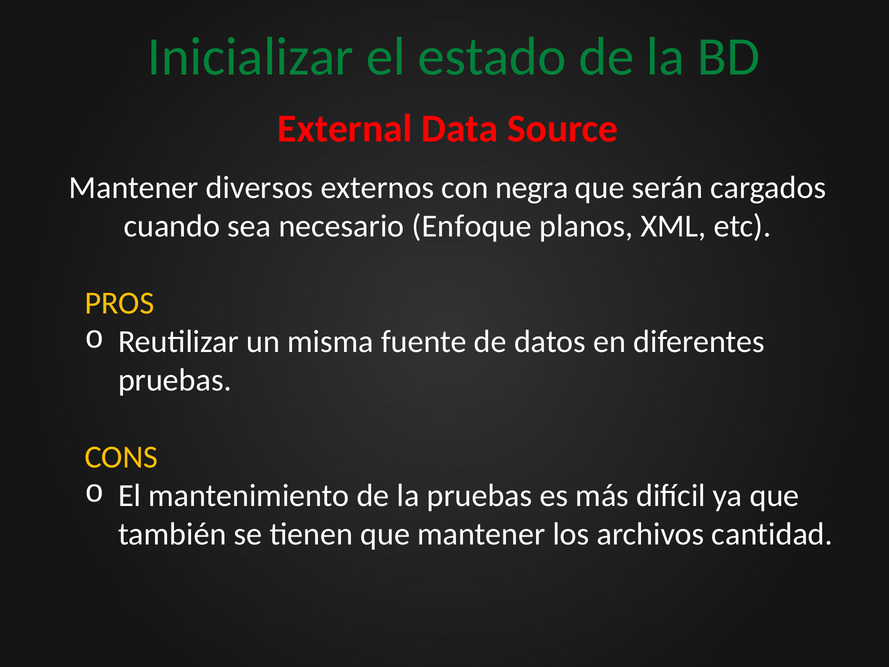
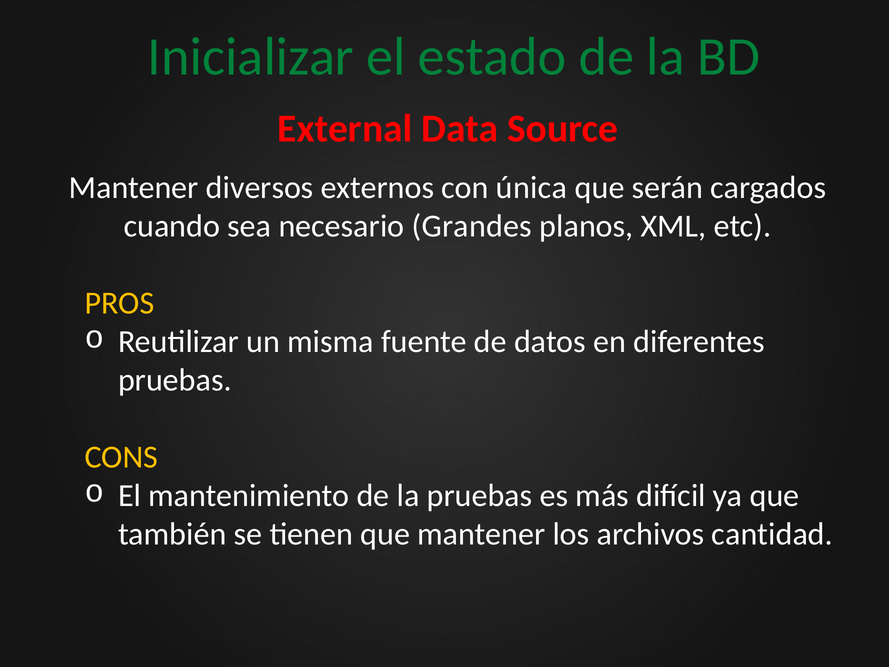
negra: negra -> única
Enfoque: Enfoque -> Grandes
